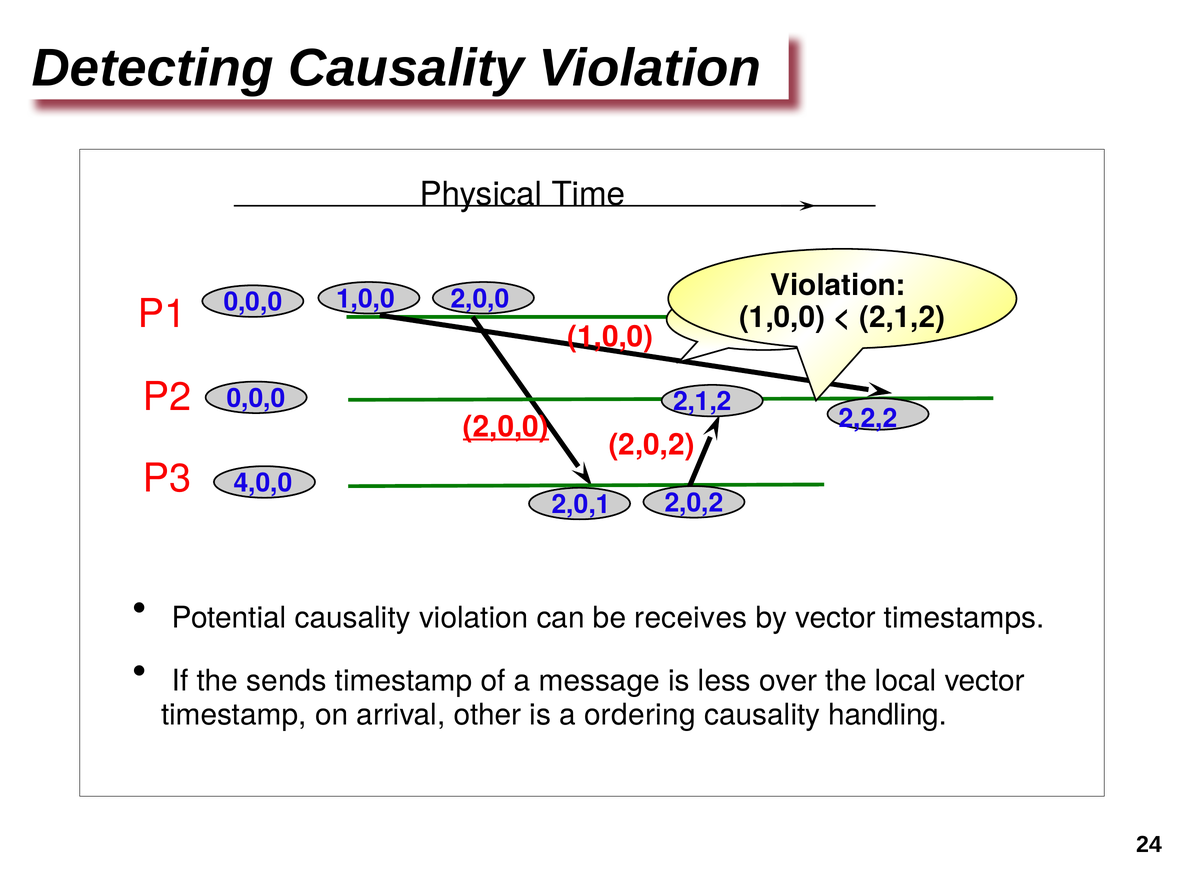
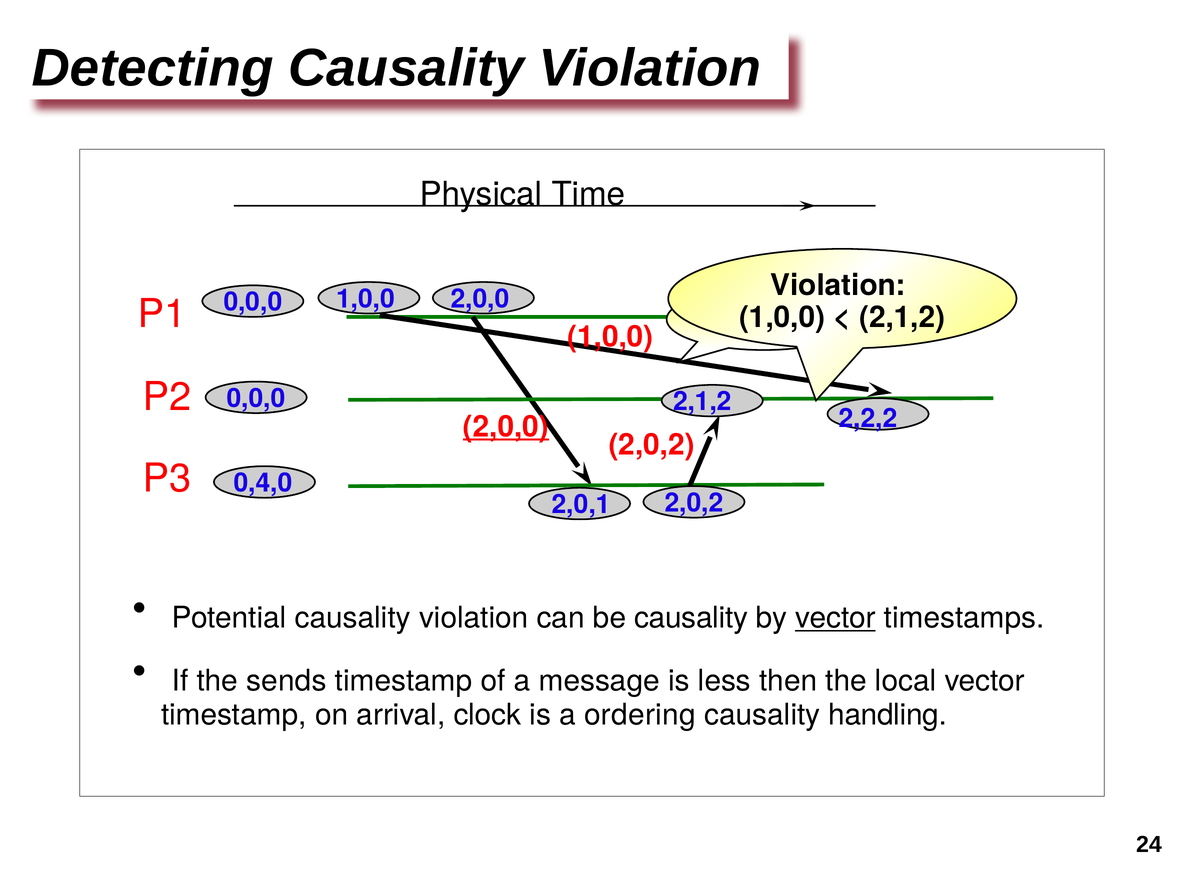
4,0,0: 4,0,0 -> 0,4,0
be receives: receives -> causality
vector at (835, 617) underline: none -> present
over: over -> then
other: other -> clock
